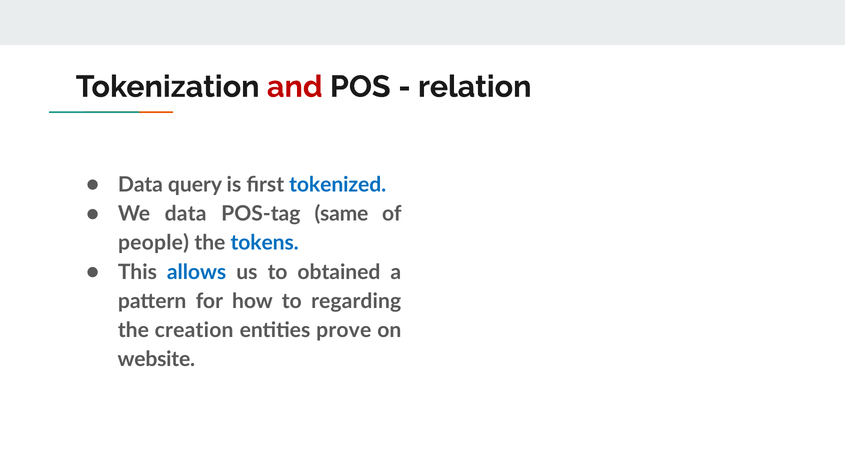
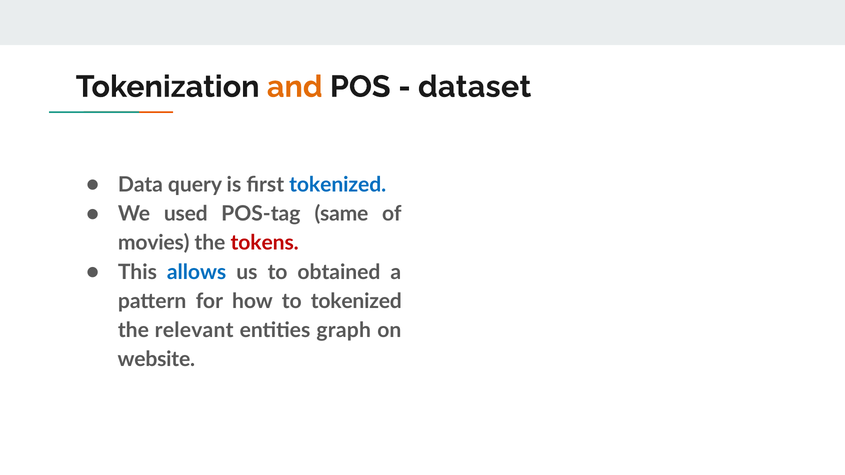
and colour: red -> orange
relation: relation -> dataset
We data: data -> used
people: people -> movies
tokens colour: blue -> red
to regarding: regarding -> tokenized
creation: creation -> relevant
prove: prove -> graph
